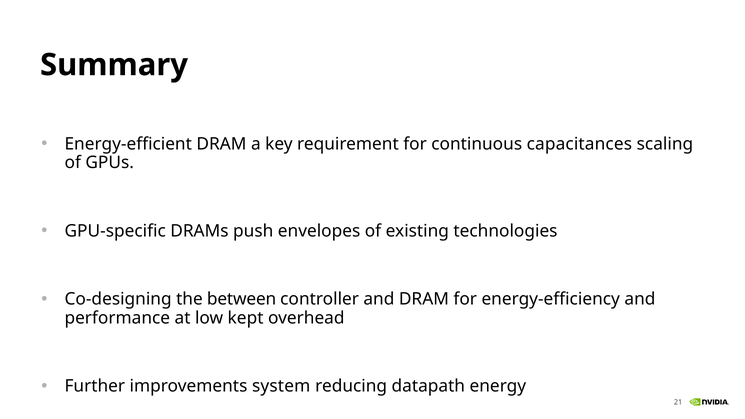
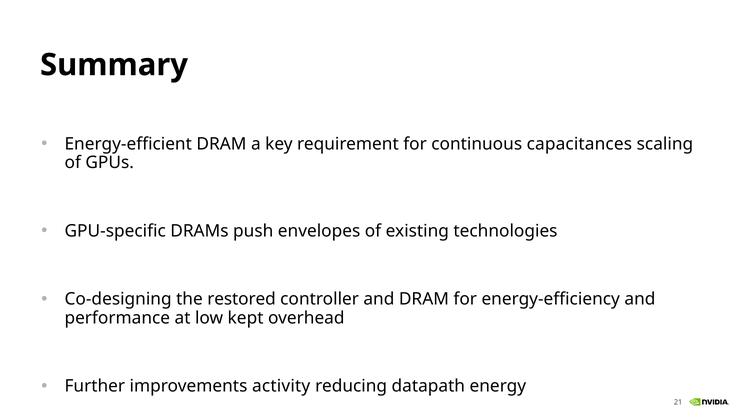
between: between -> restored
system: system -> activity
